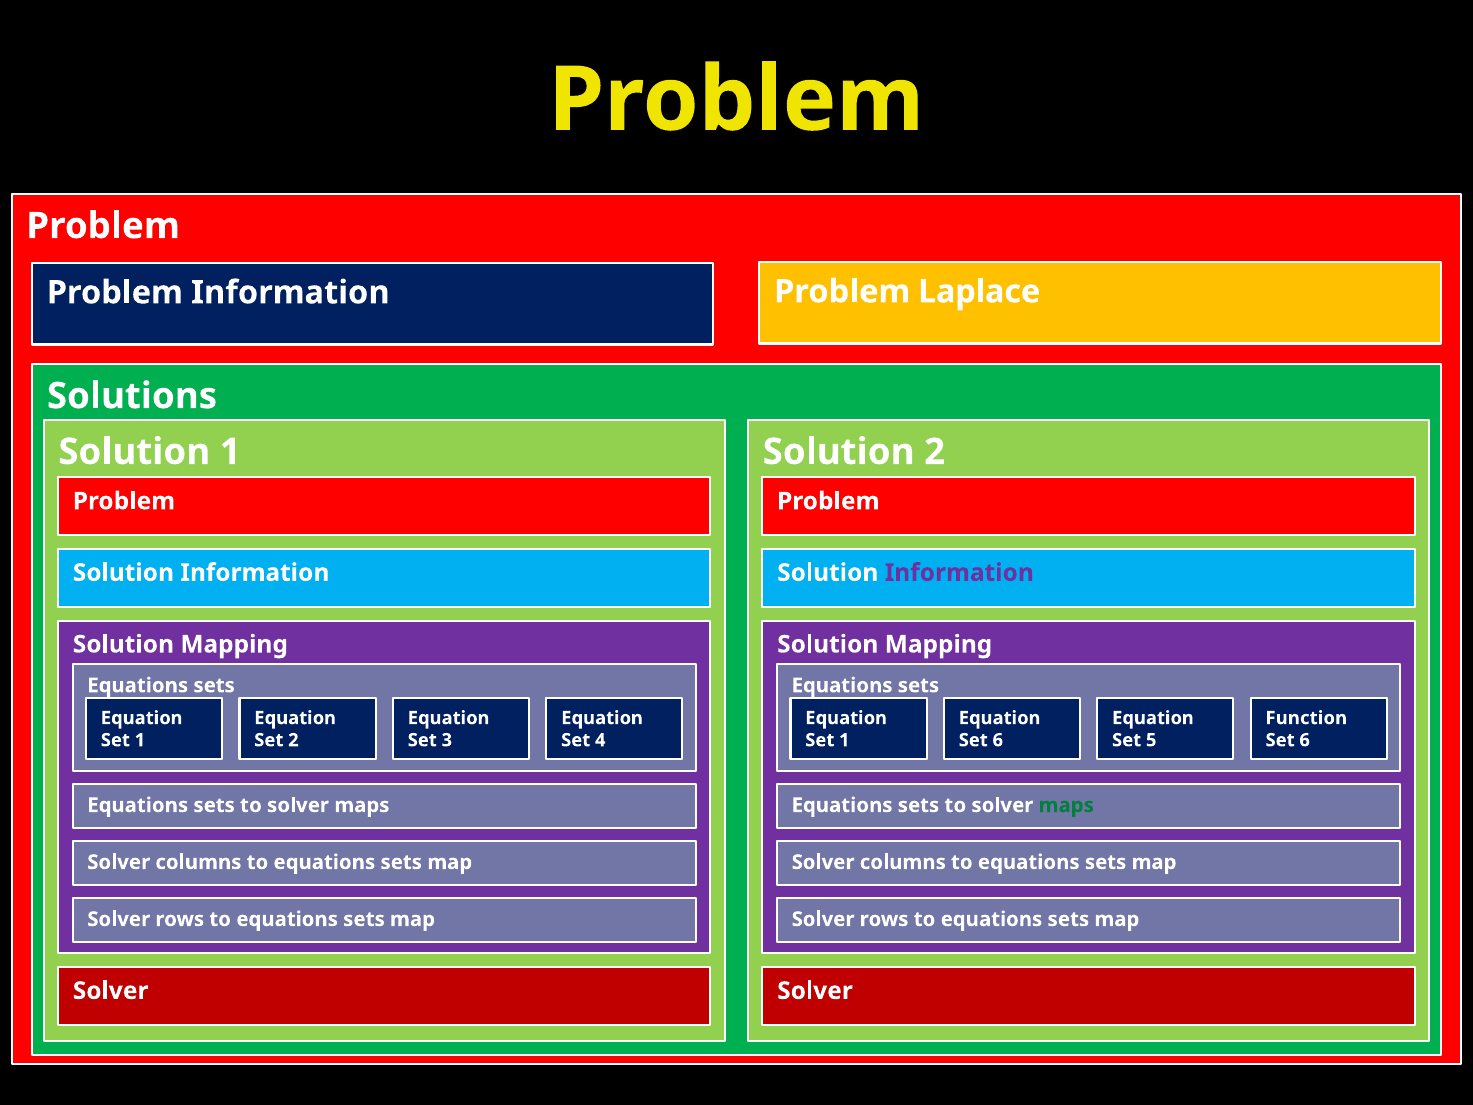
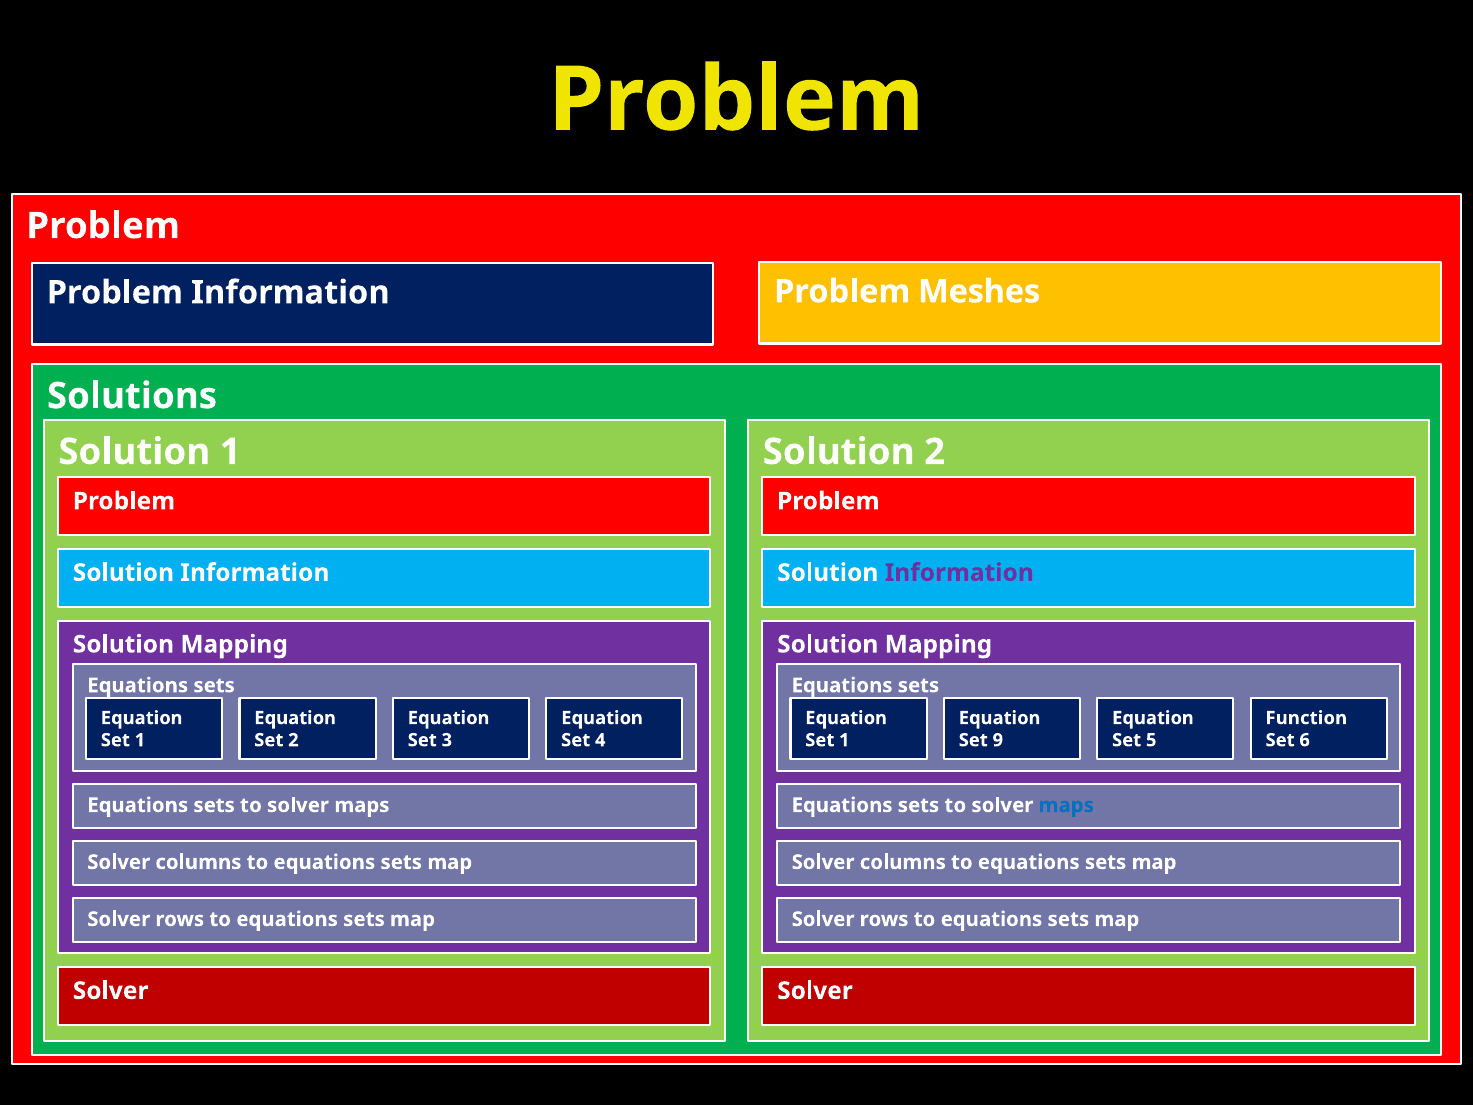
Laplace: Laplace -> Meshes
6 at (998, 740): 6 -> 9
maps at (1066, 805) colour: green -> blue
